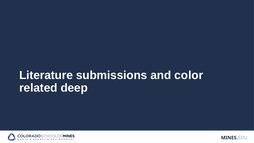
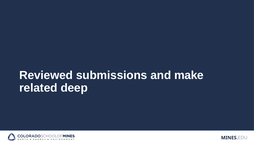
Literature: Literature -> Reviewed
color: color -> make
